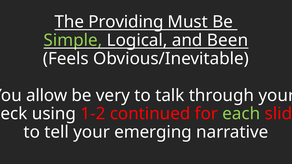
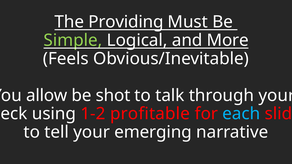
Been: Been -> More
very: very -> shot
continued: continued -> profitable
each colour: light green -> light blue
